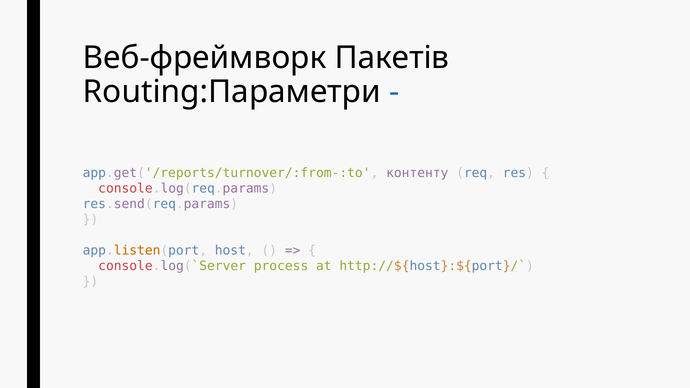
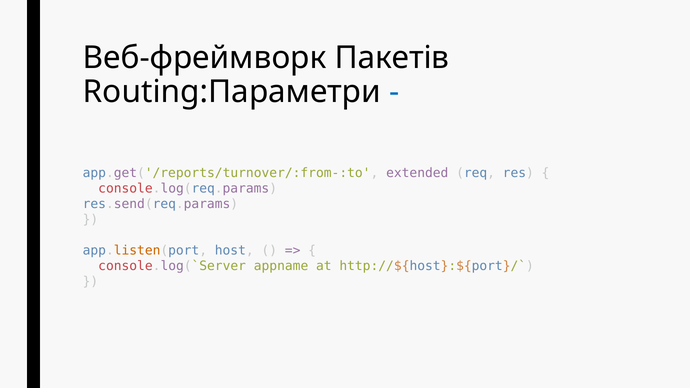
контенту: контенту -> extended
process: process -> appname
